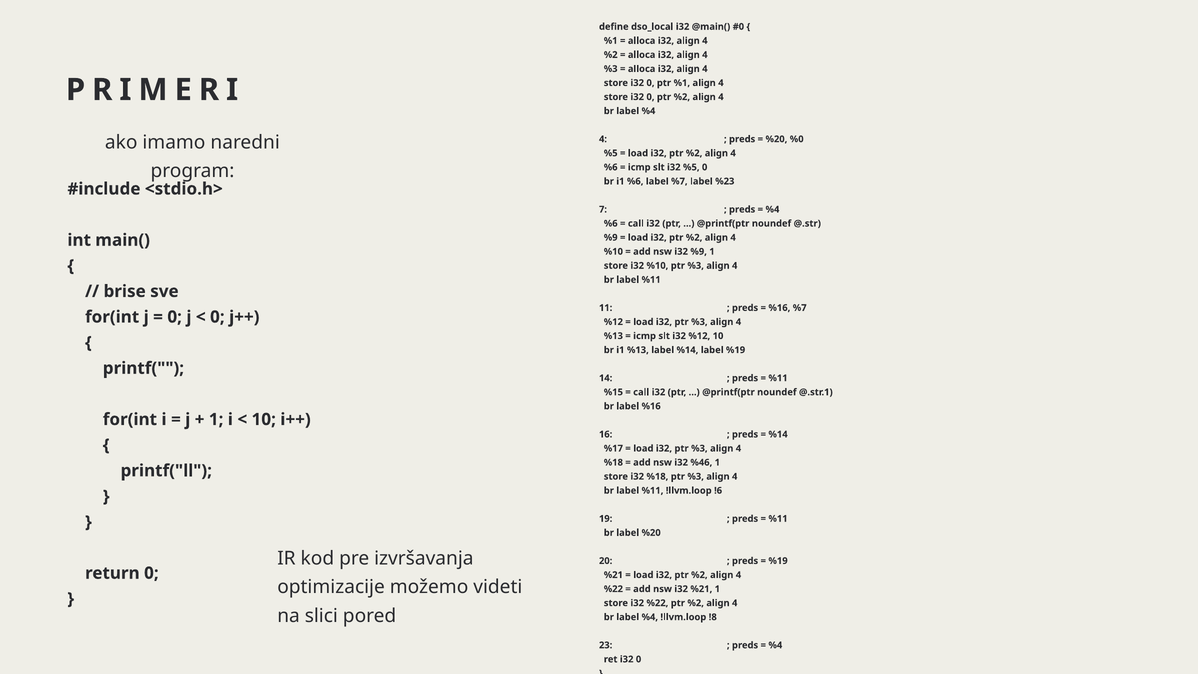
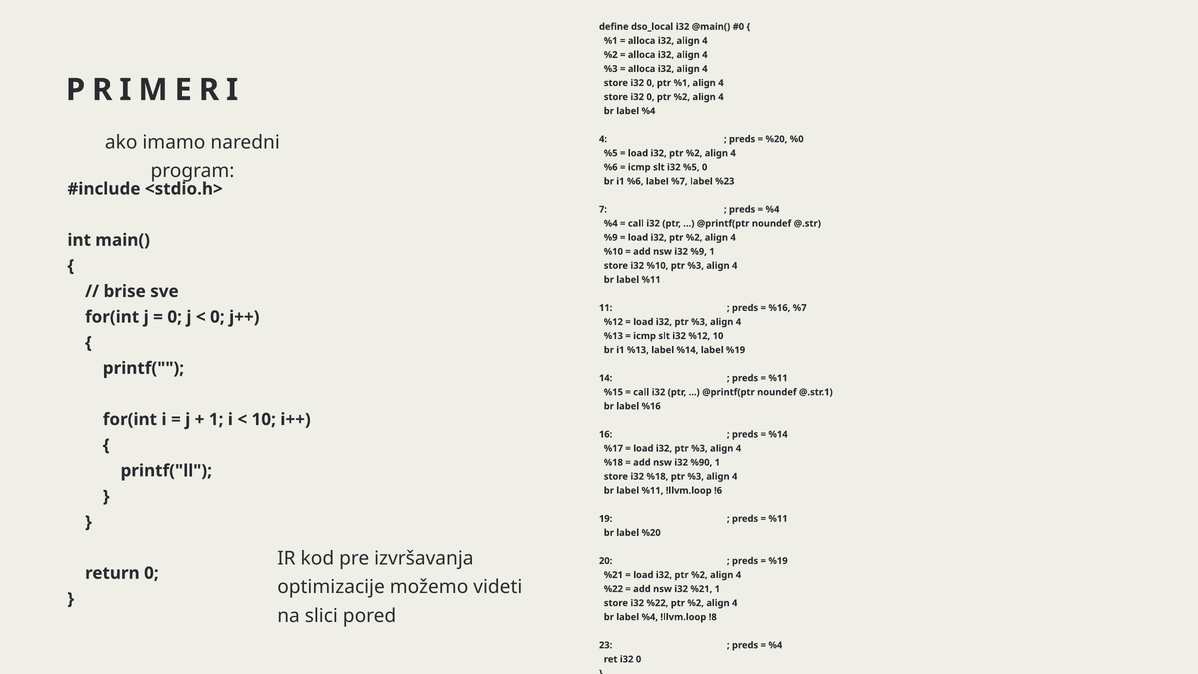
%6 at (611, 223): %6 -> %4
%46: %46 -> %90
